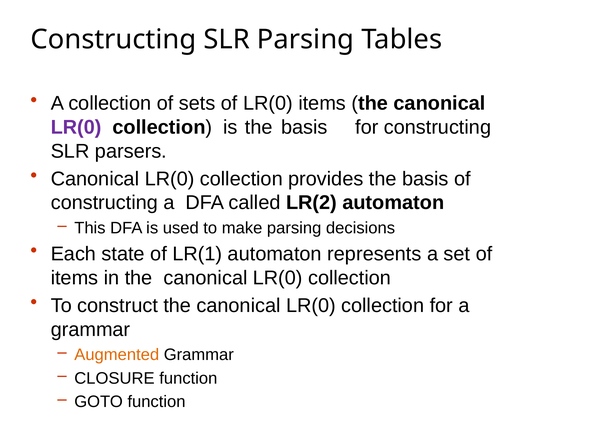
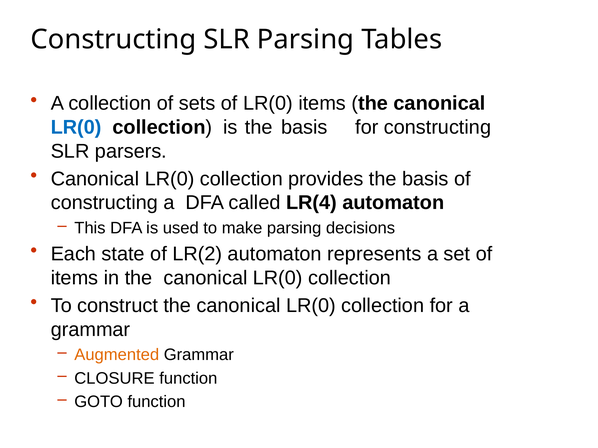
LR(0 at (76, 127) colour: purple -> blue
LR(2: LR(2 -> LR(4
LR(1: LR(1 -> LR(2
